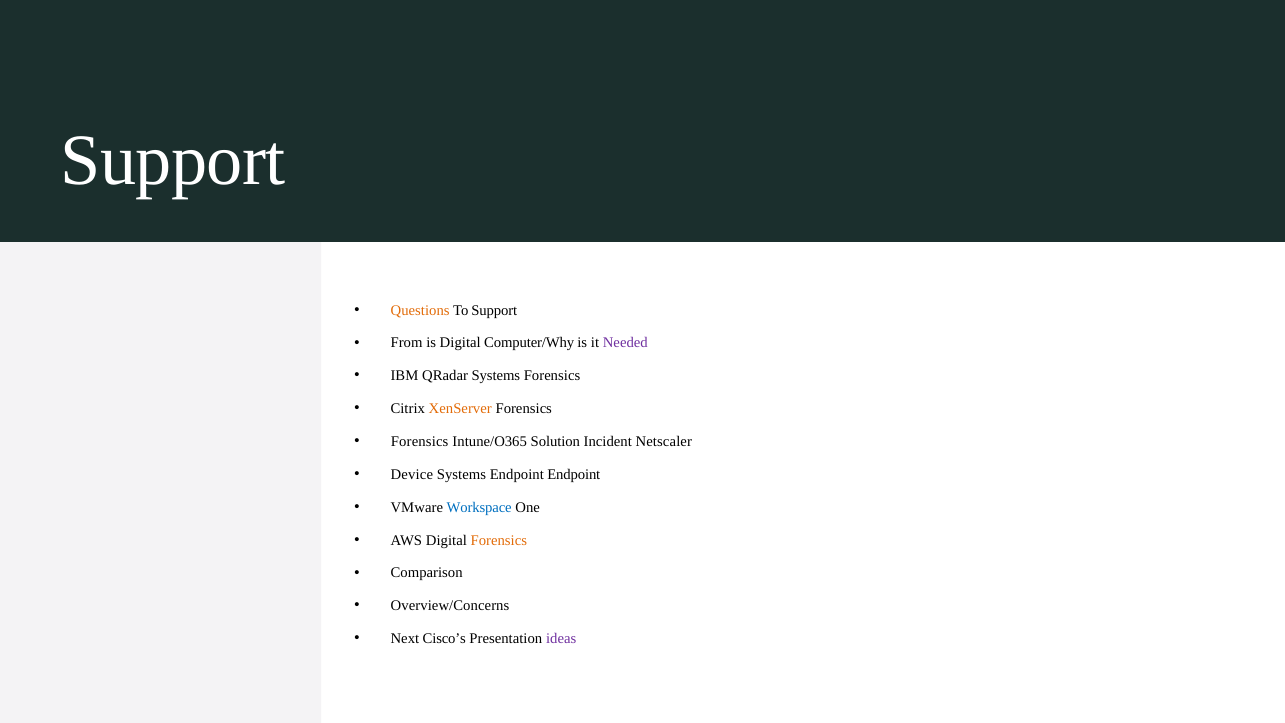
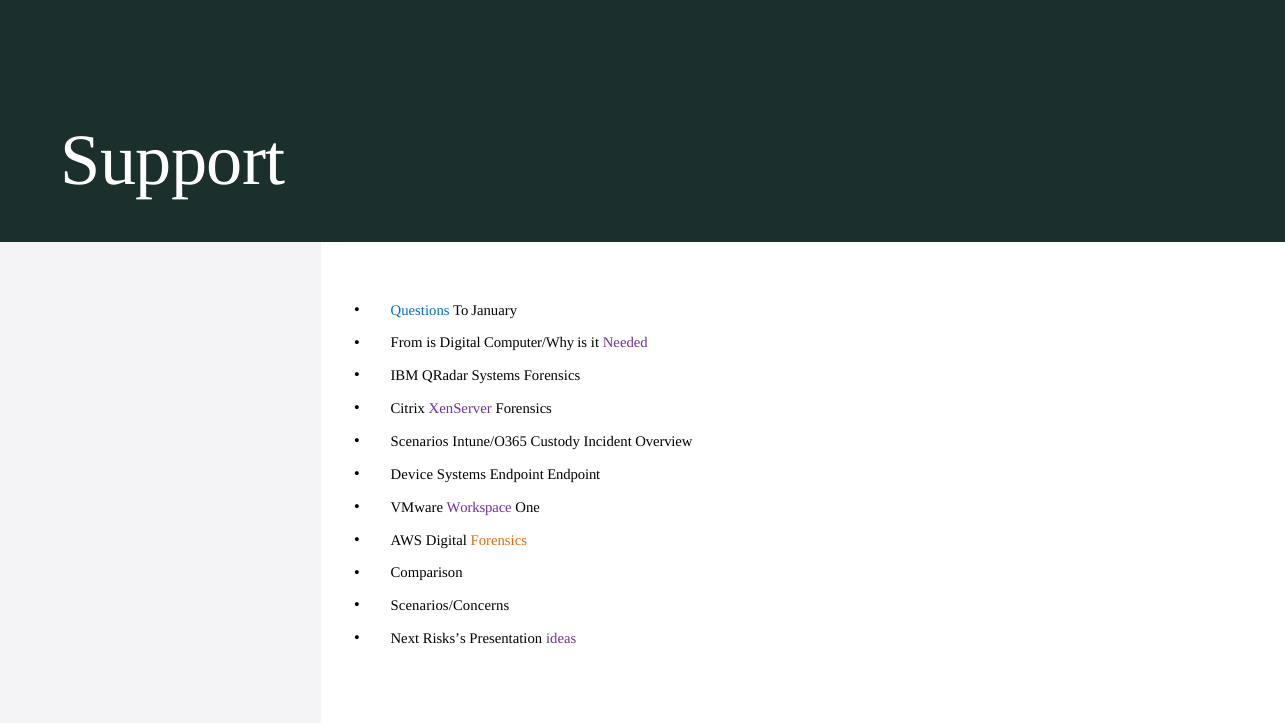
Questions colour: orange -> blue
To Support: Support -> January
XenServer colour: orange -> purple
Forensics at (420, 441): Forensics -> Scenarios
Solution: Solution -> Custody
Netscaler: Netscaler -> Overview
Workspace colour: blue -> purple
Overview/Concerns: Overview/Concerns -> Scenarios/Concerns
Cisco’s: Cisco’s -> Risks’s
